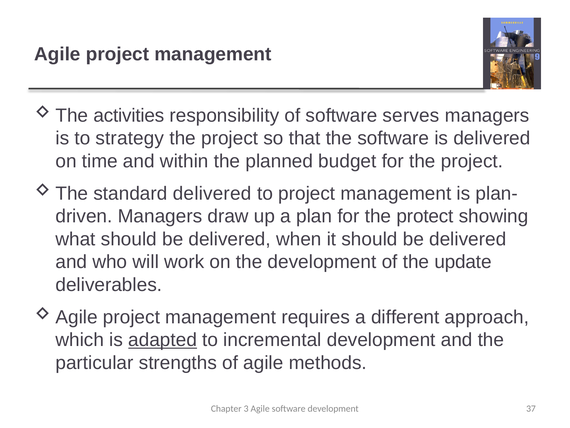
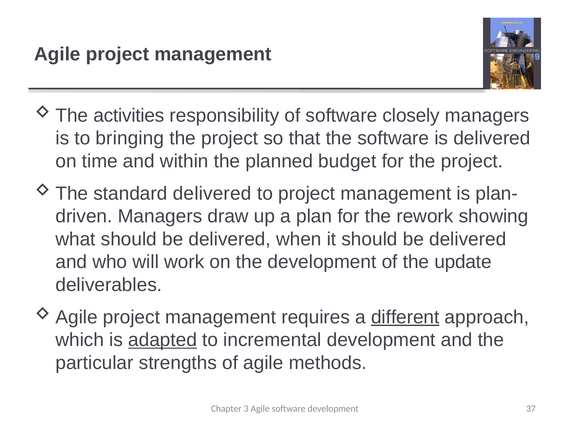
serves: serves -> closely
strategy: strategy -> bringing
protect: protect -> rework
different underline: none -> present
